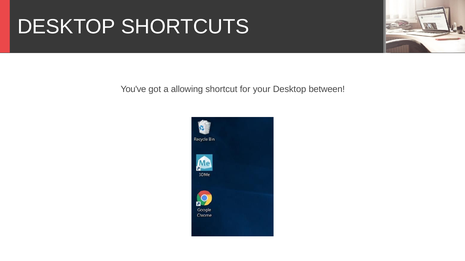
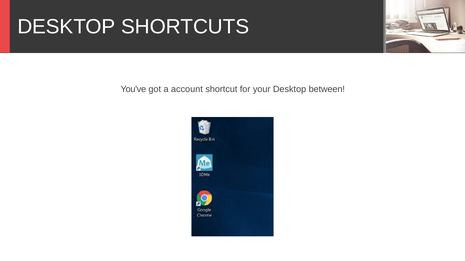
allowing: allowing -> account
